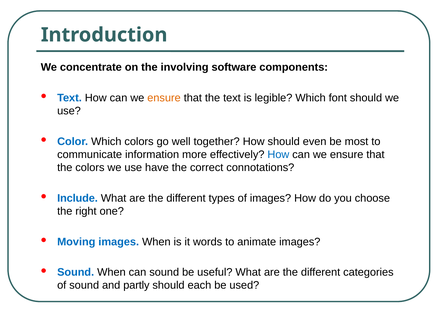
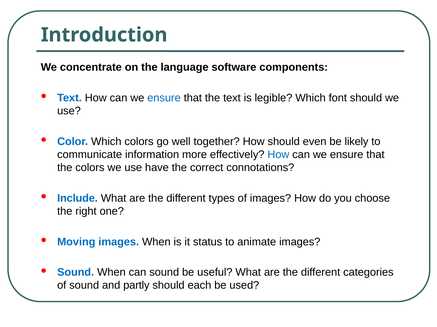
involving: involving -> language
ensure at (164, 98) colour: orange -> blue
most: most -> likely
words: words -> status
